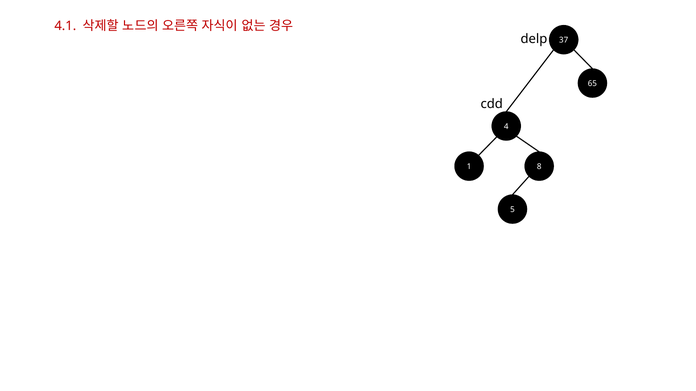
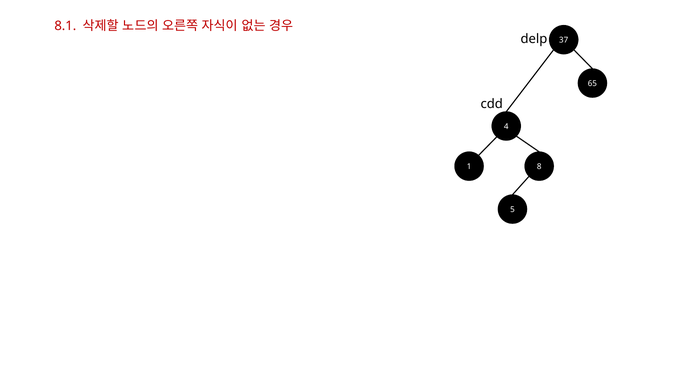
4.1: 4.1 -> 8.1
